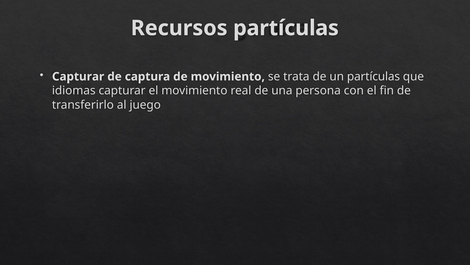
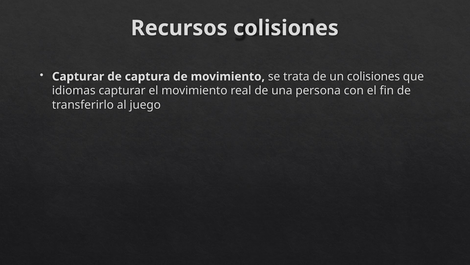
Recursos partículas: partículas -> colisiones
un partículas: partículas -> colisiones
